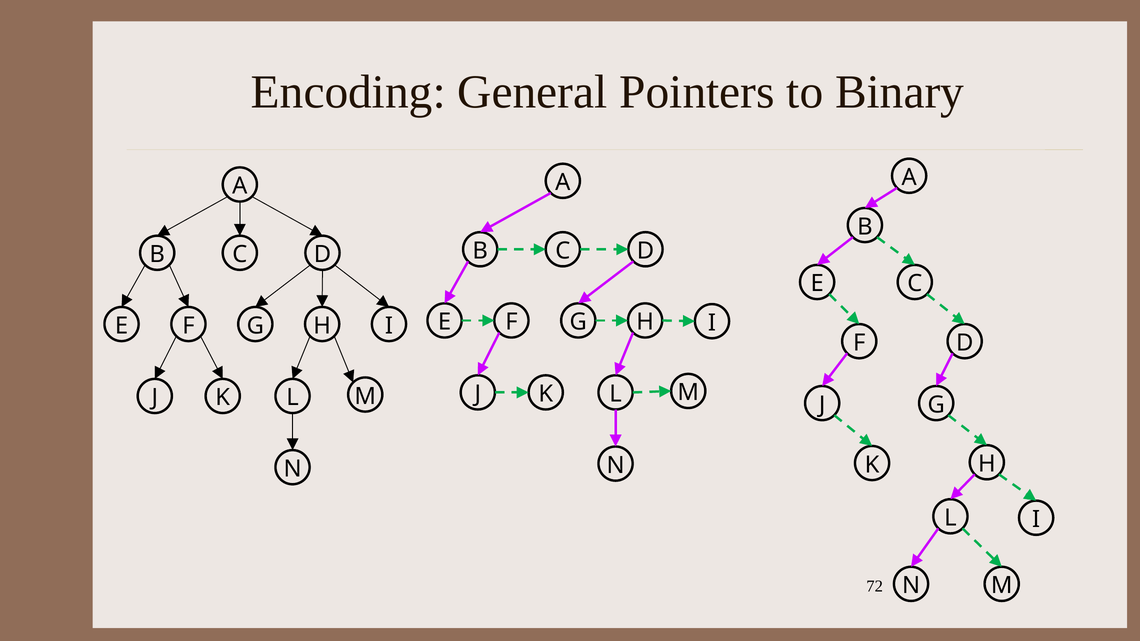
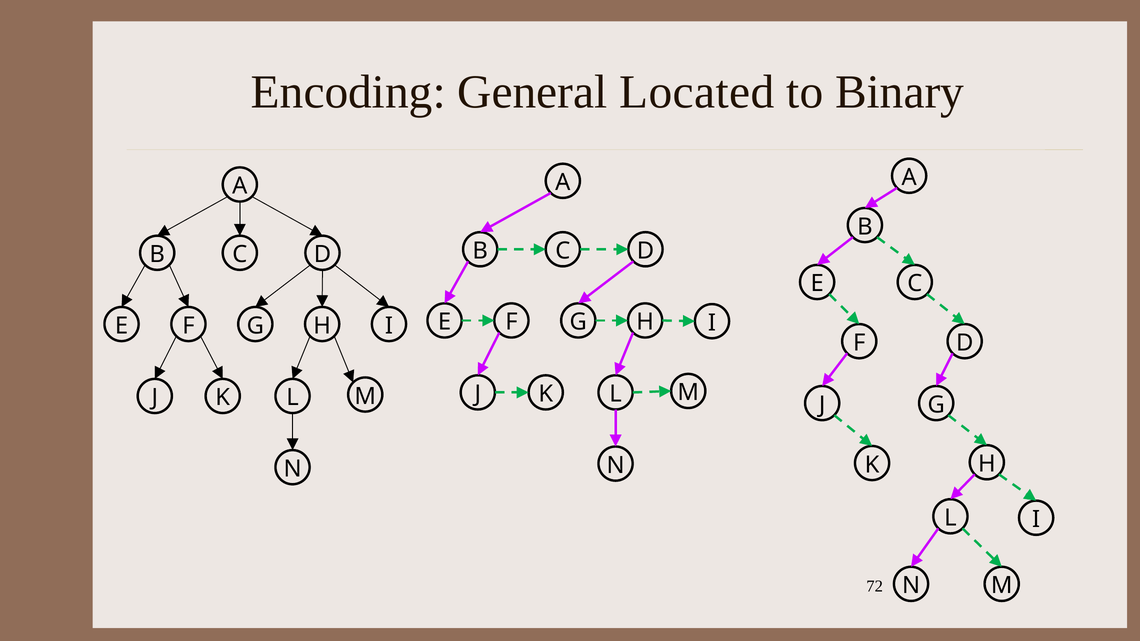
Pointers: Pointers -> Located
